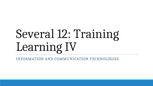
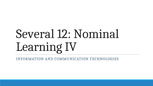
Training: Training -> Nominal
